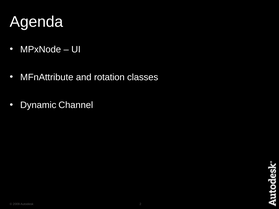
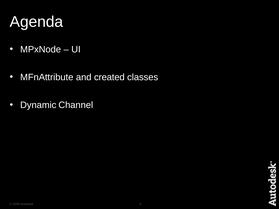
rotation: rotation -> created
